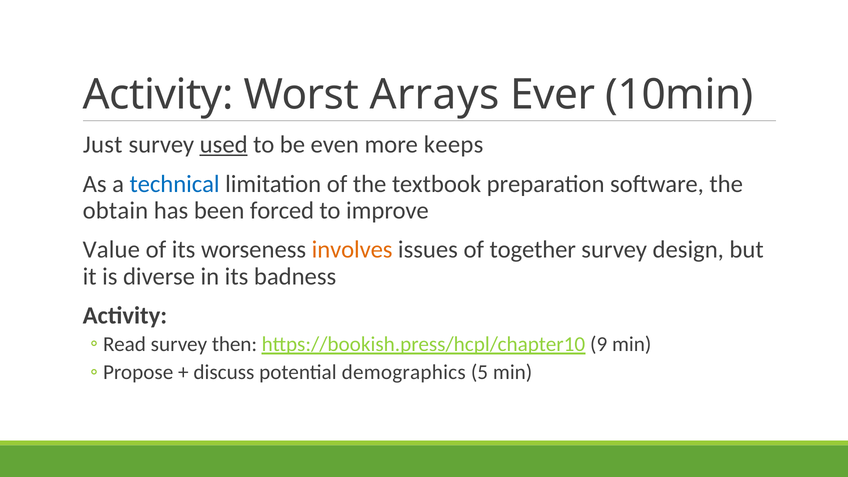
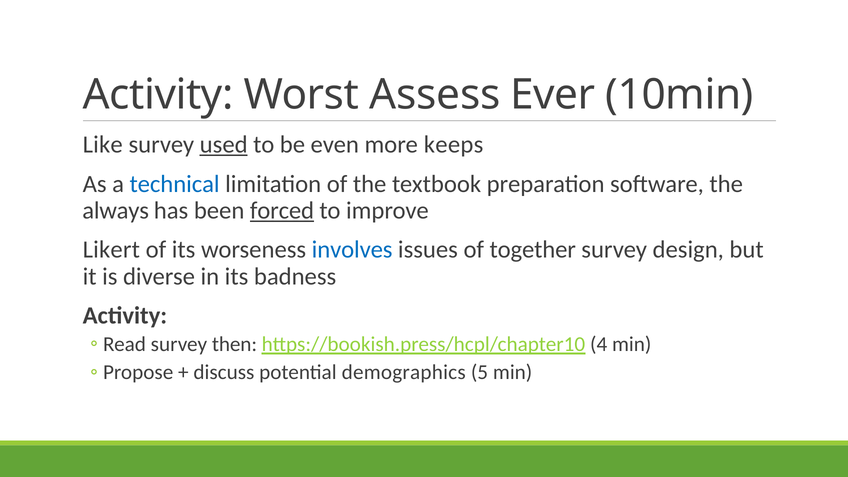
Arrays: Arrays -> Assess
Just: Just -> Like
obtain: obtain -> always
forced underline: none -> present
Value: Value -> Likert
involves colour: orange -> blue
9: 9 -> 4
